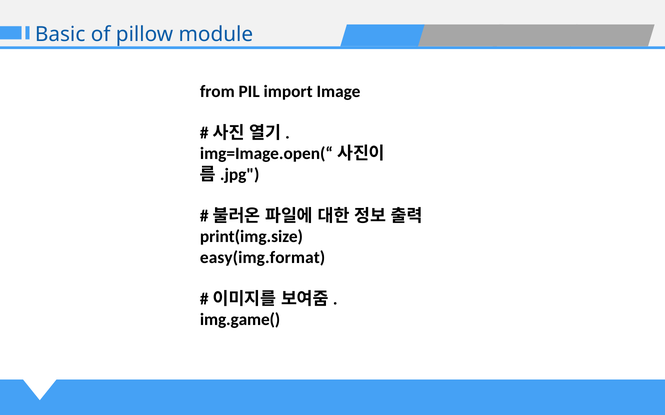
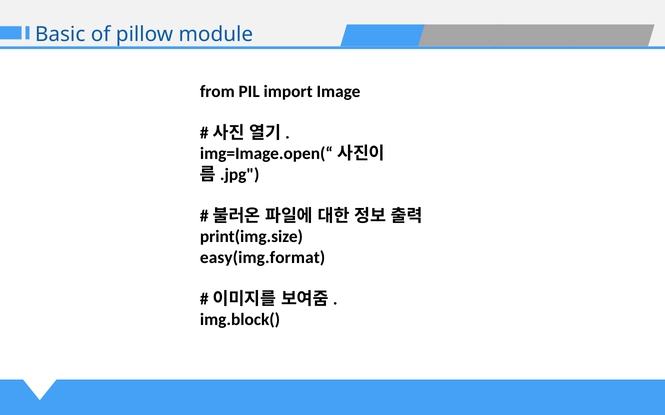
img.game(: img.game( -> img.block(
